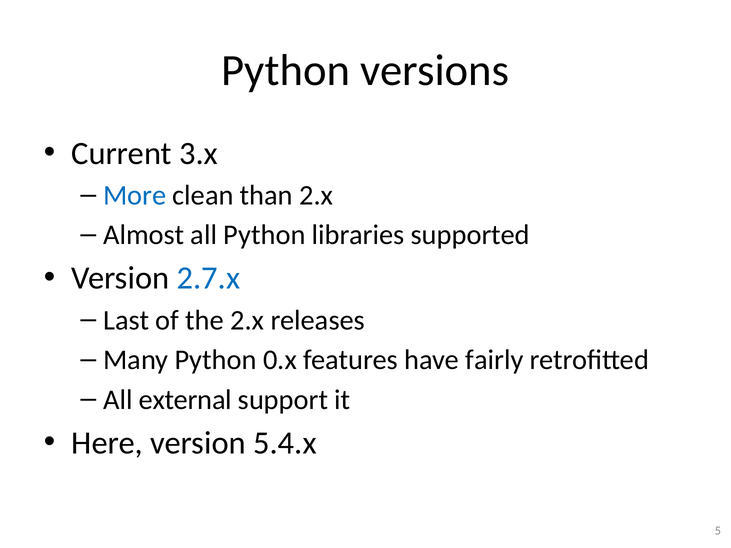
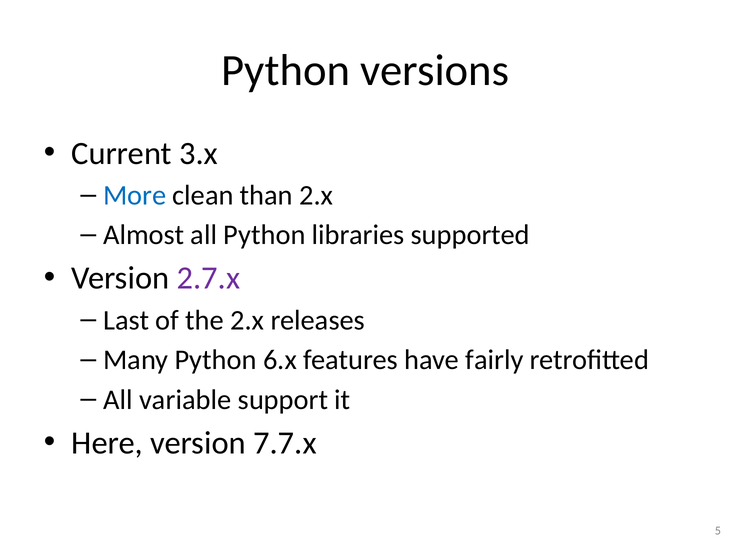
2.7.x colour: blue -> purple
0.x: 0.x -> 6.x
external: external -> variable
5.4.x: 5.4.x -> 7.7.x
